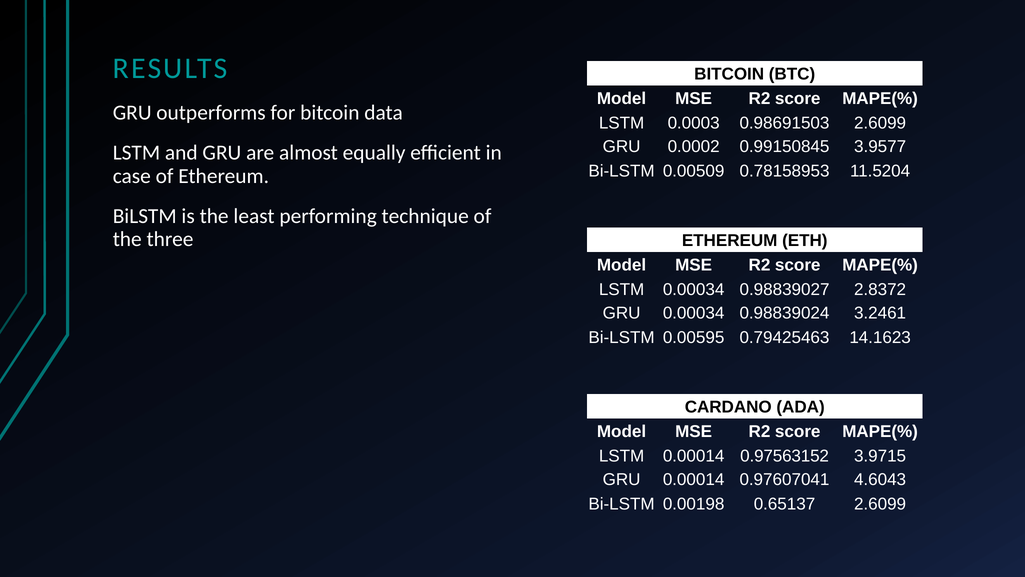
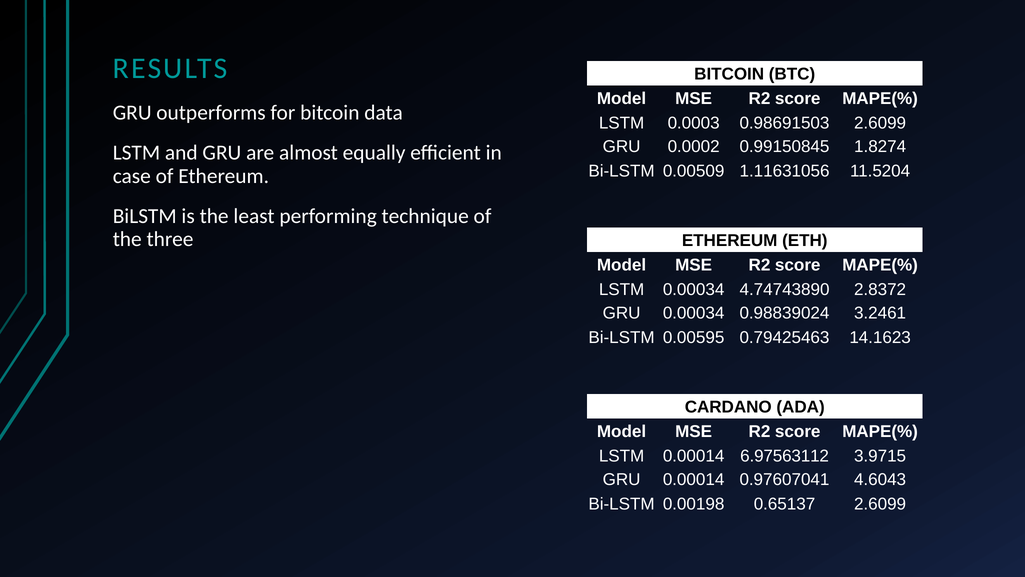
3.9577: 3.9577 -> 1.8274
0.78158953: 0.78158953 -> 1.11631056
0.98839027: 0.98839027 -> 4.74743890
0.97563152: 0.97563152 -> 6.97563112
